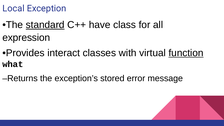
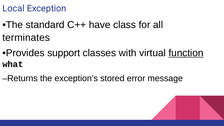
standard underline: present -> none
expression: expression -> terminates
interact: interact -> support
